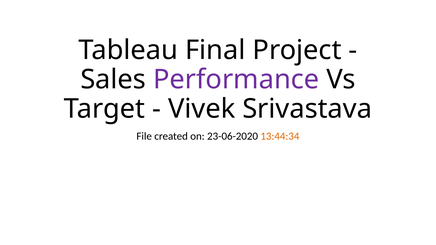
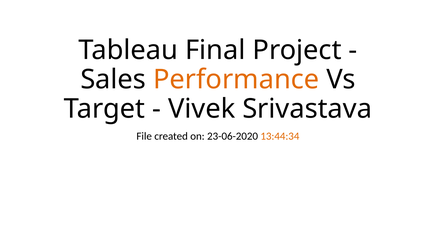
Performance colour: purple -> orange
